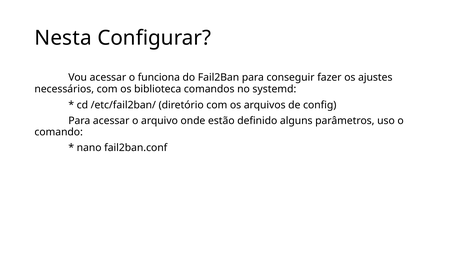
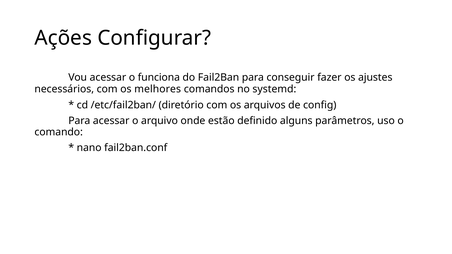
Nesta: Nesta -> Ações
biblioteca: biblioteca -> melhores
